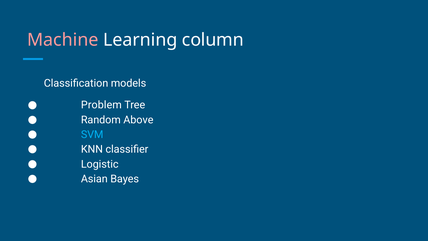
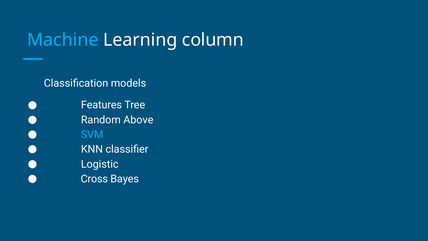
Machine colour: pink -> light blue
Problem: Problem -> Features
Asian: Asian -> Cross
